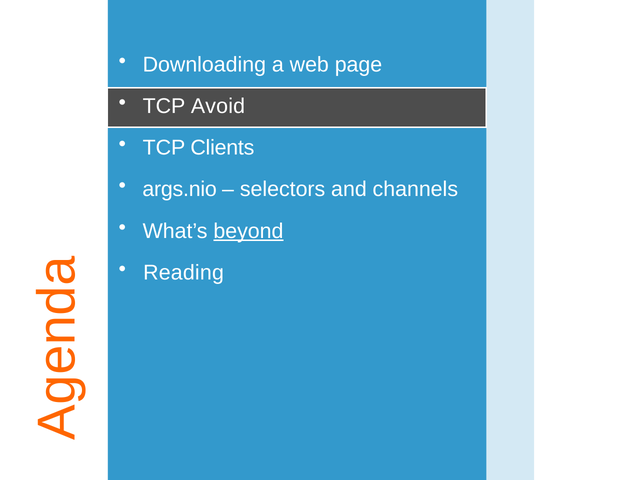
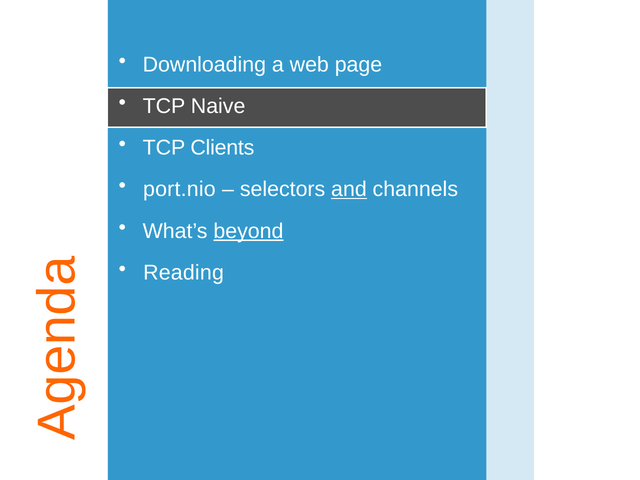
Avoid: Avoid -> Naive
args.nio: args.nio -> port.nio
and underline: none -> present
